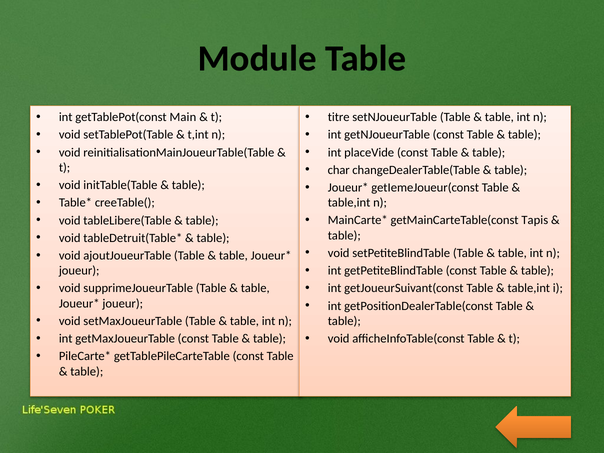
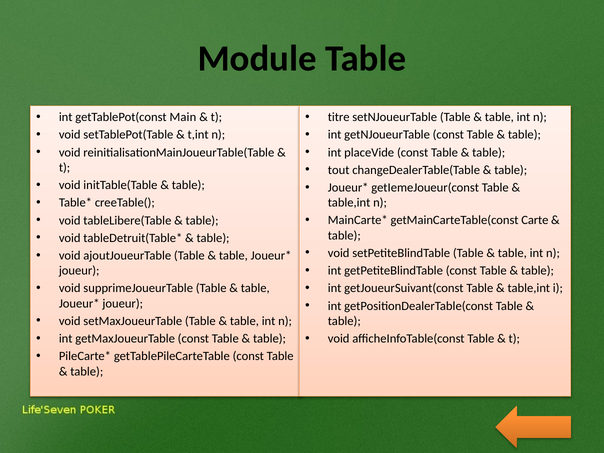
char: char -> tout
Tapis: Tapis -> Carte
